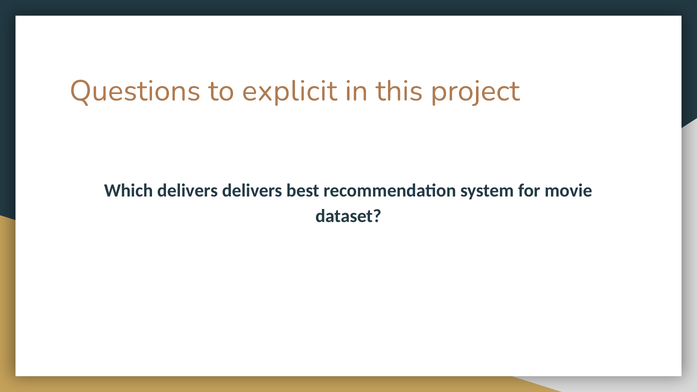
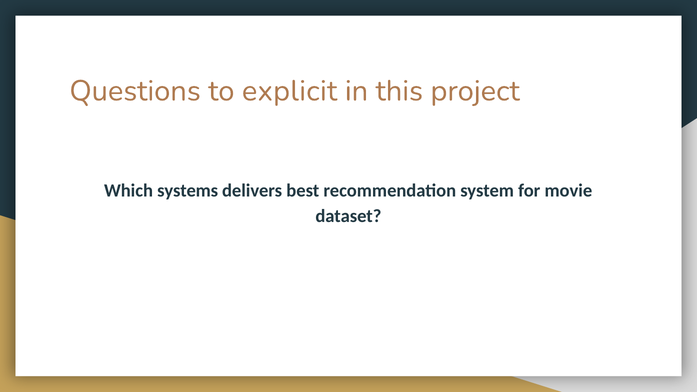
Which delivers: delivers -> systems
